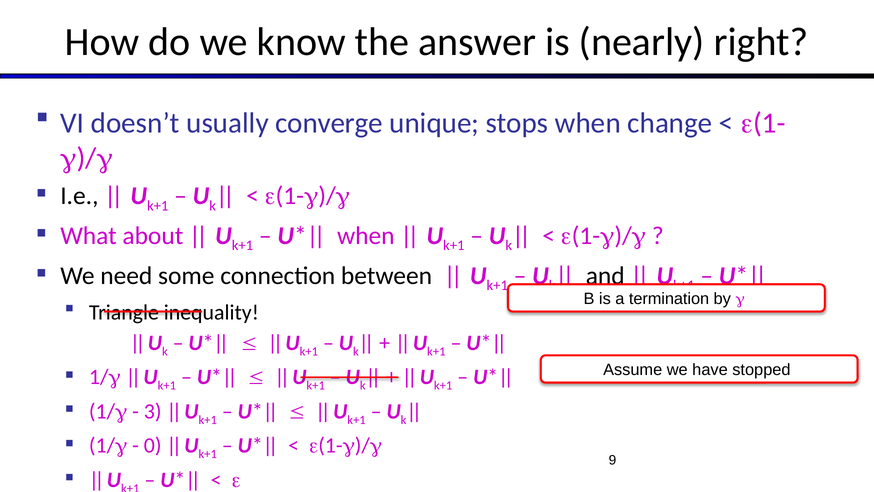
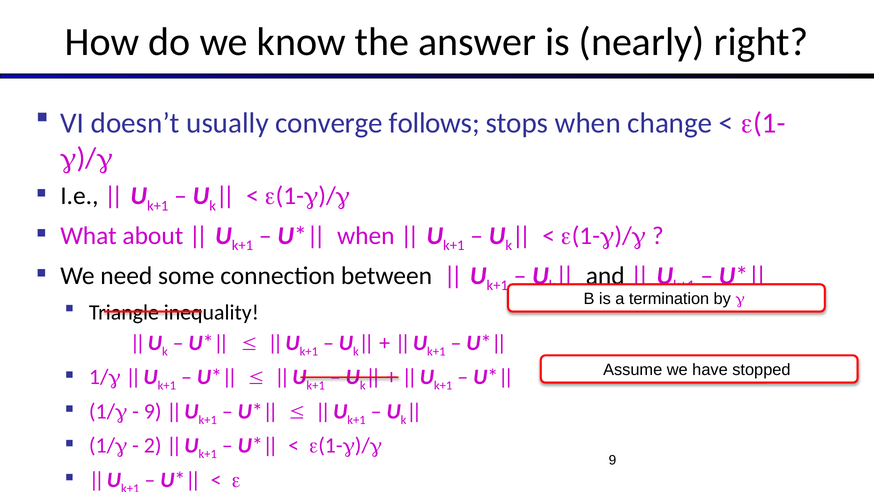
unique: unique -> follows
3 at (153, 411): 3 -> 9
0: 0 -> 2
